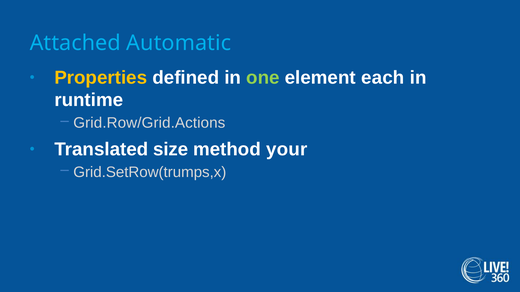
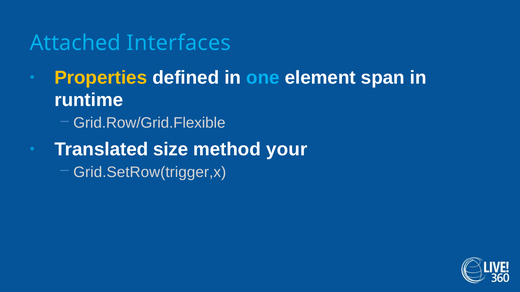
Automatic: Automatic -> Interfaces
one colour: light green -> light blue
each: each -> span
Grid.Row/Grid.Actions: Grid.Row/Grid.Actions -> Grid.Row/Grid.Flexible
Grid.SetRow(trumps,x: Grid.SetRow(trumps,x -> Grid.SetRow(trigger,x
